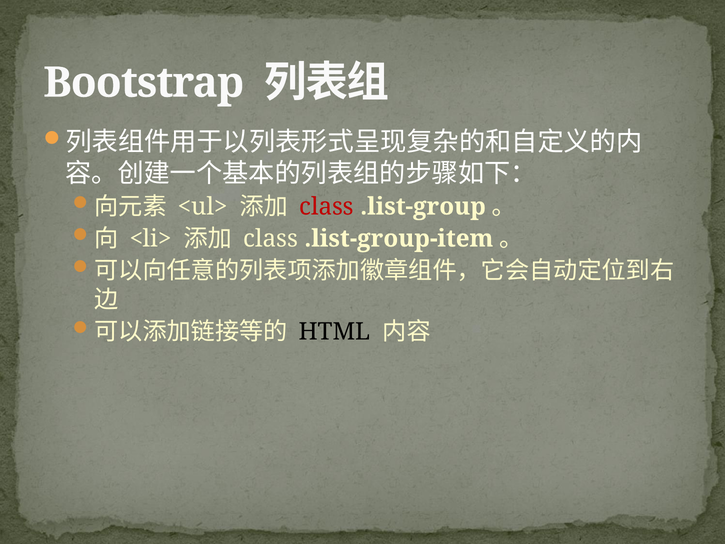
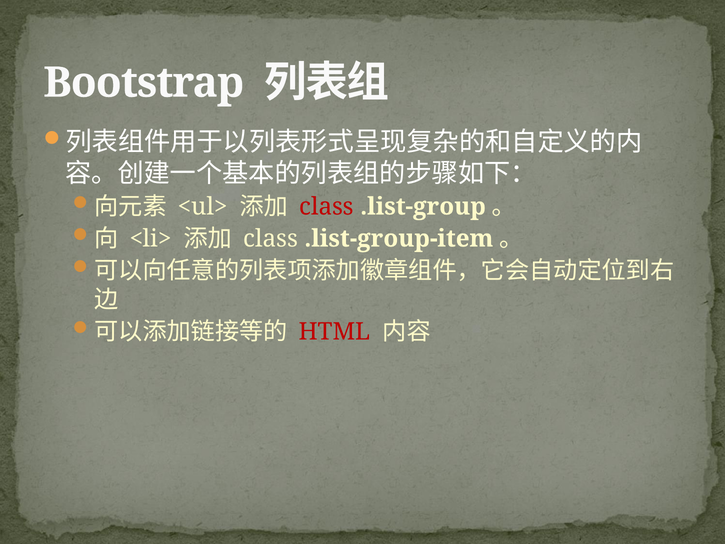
HTML colour: black -> red
